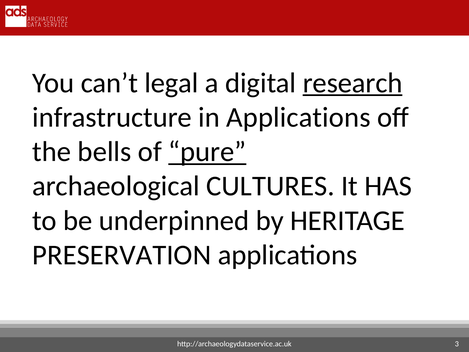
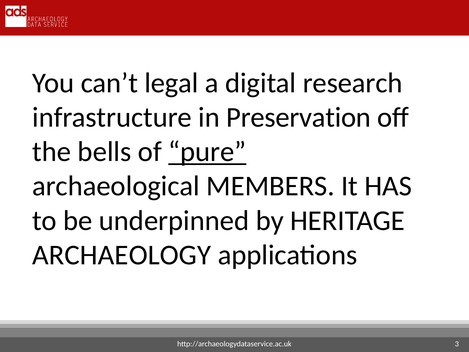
research underline: present -> none
in Applications: Applications -> Preservation
CULTURES: CULTURES -> MEMBERS
PRESERVATION: PRESERVATION -> ARCHAEOLOGY
